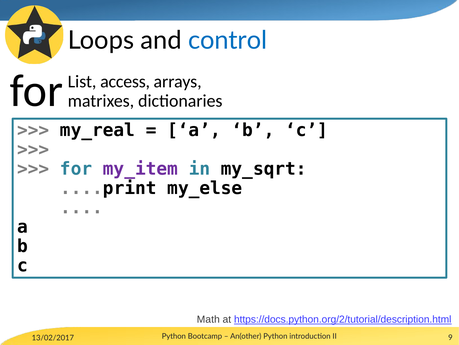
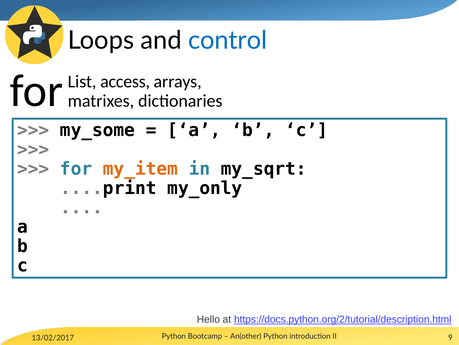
my_real: my_real -> my_some
my_item colour: purple -> orange
my_else: my_else -> my_only
Math: Math -> Hello
